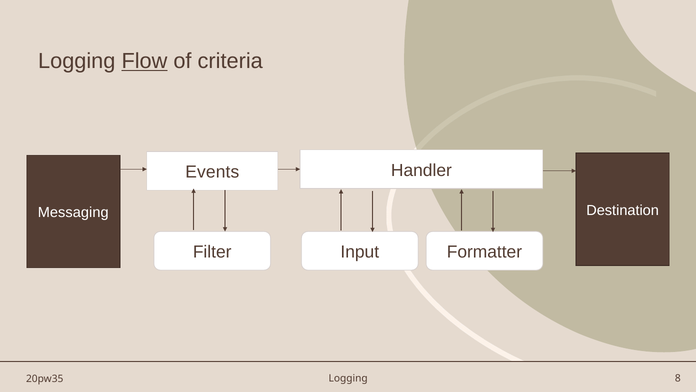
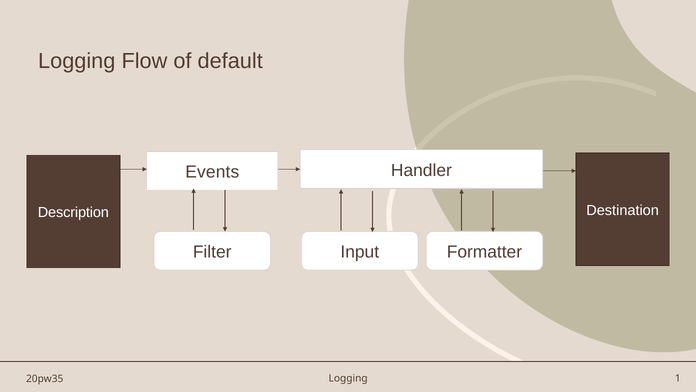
Flow underline: present -> none
criteria: criteria -> default
Messaging: Messaging -> Description
8: 8 -> 1
